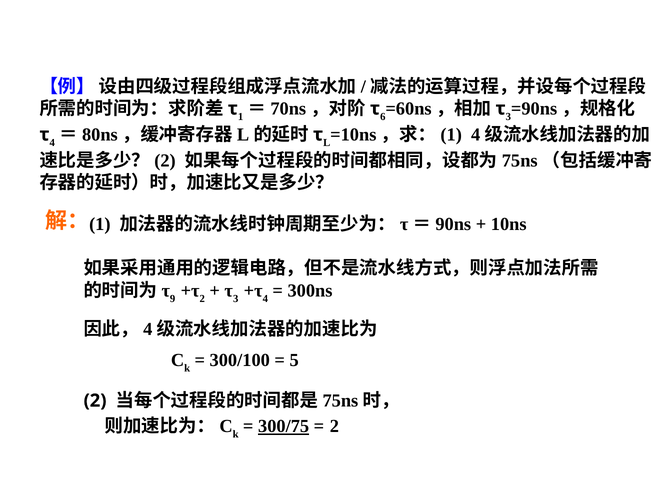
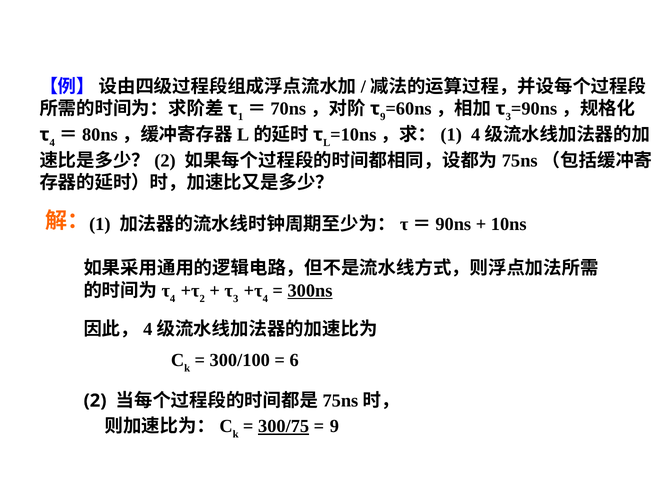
6 at (383, 117): 6 -> 9
9 at (173, 298): 9 -> 4
300ns underline: none -> present
5: 5 -> 6
2 at (334, 426): 2 -> 9
